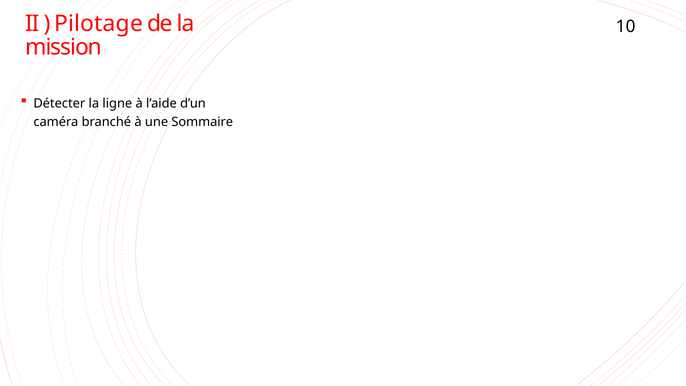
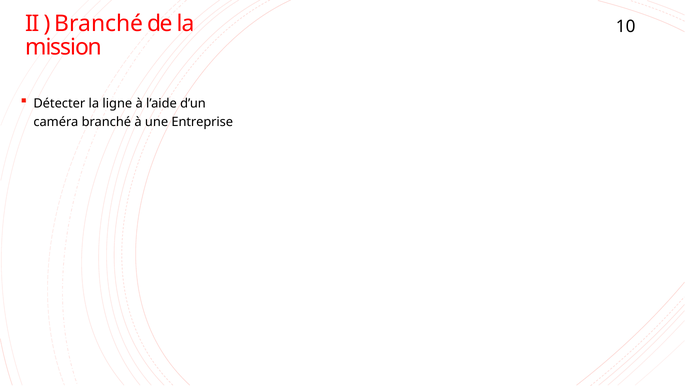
Pilotage at (99, 24): Pilotage -> Branché
Sommaire: Sommaire -> Entreprise
